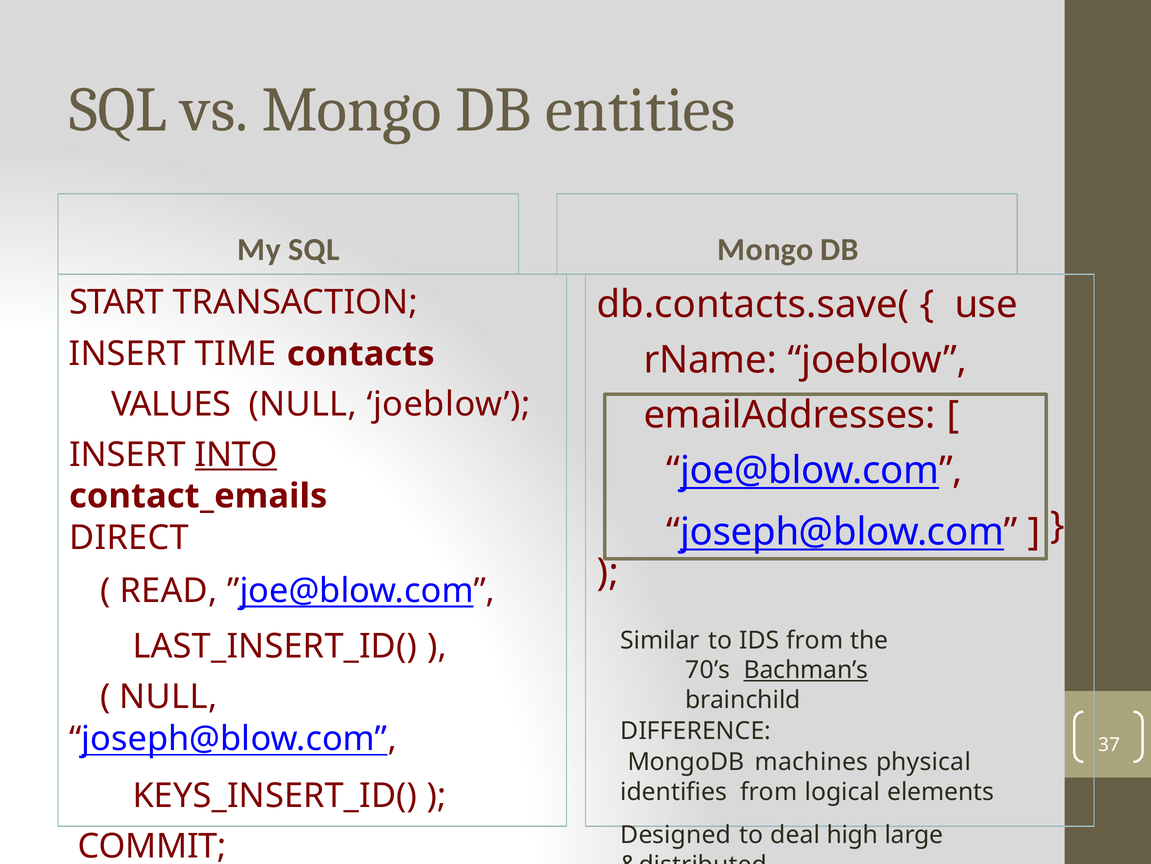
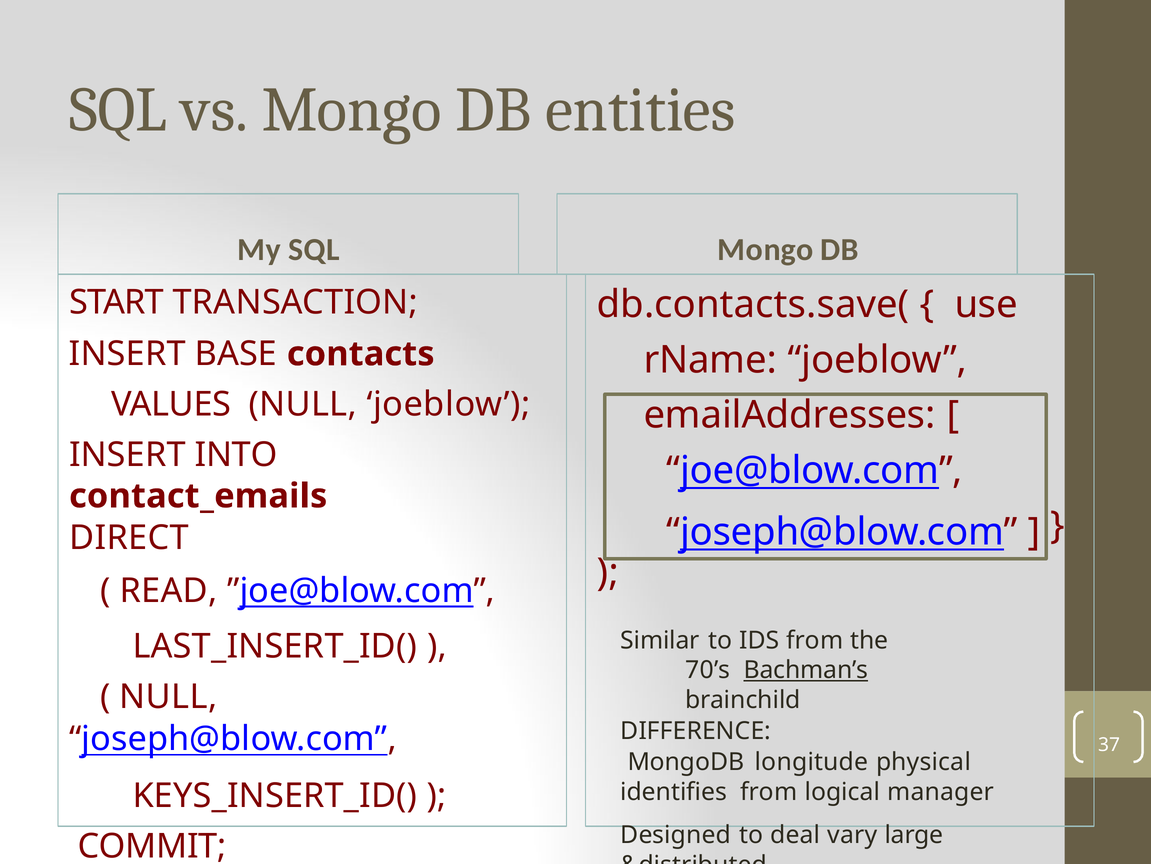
TIME: TIME -> BASE
INTO underline: present -> none
machines: machines -> longitude
elements: elements -> manager
high: high -> vary
